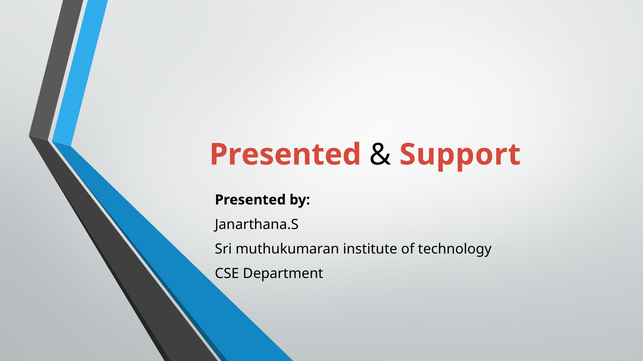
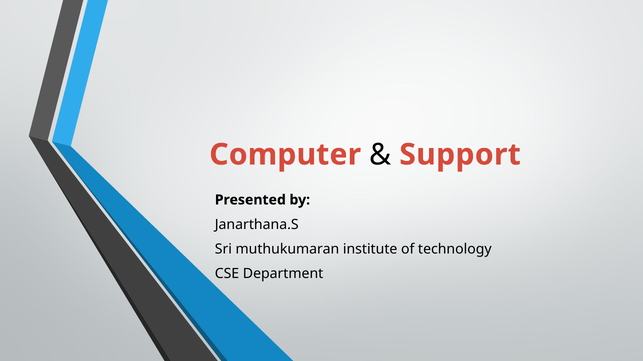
Presented at (285, 155): Presented -> Computer
